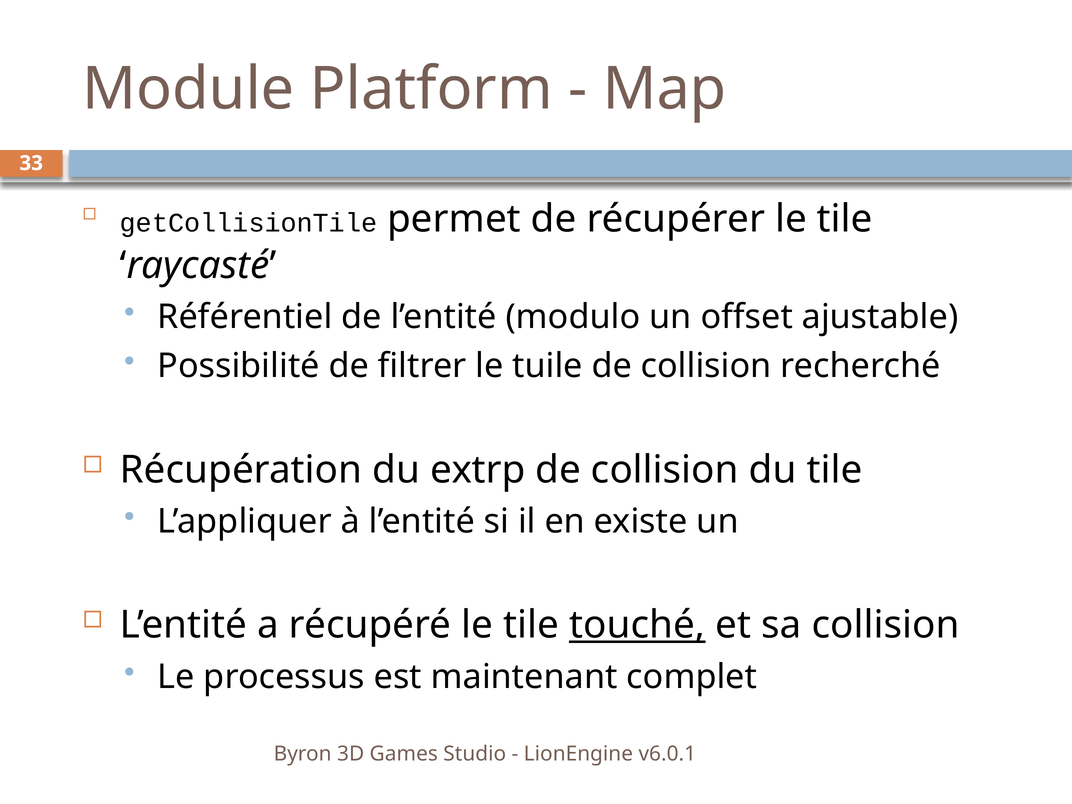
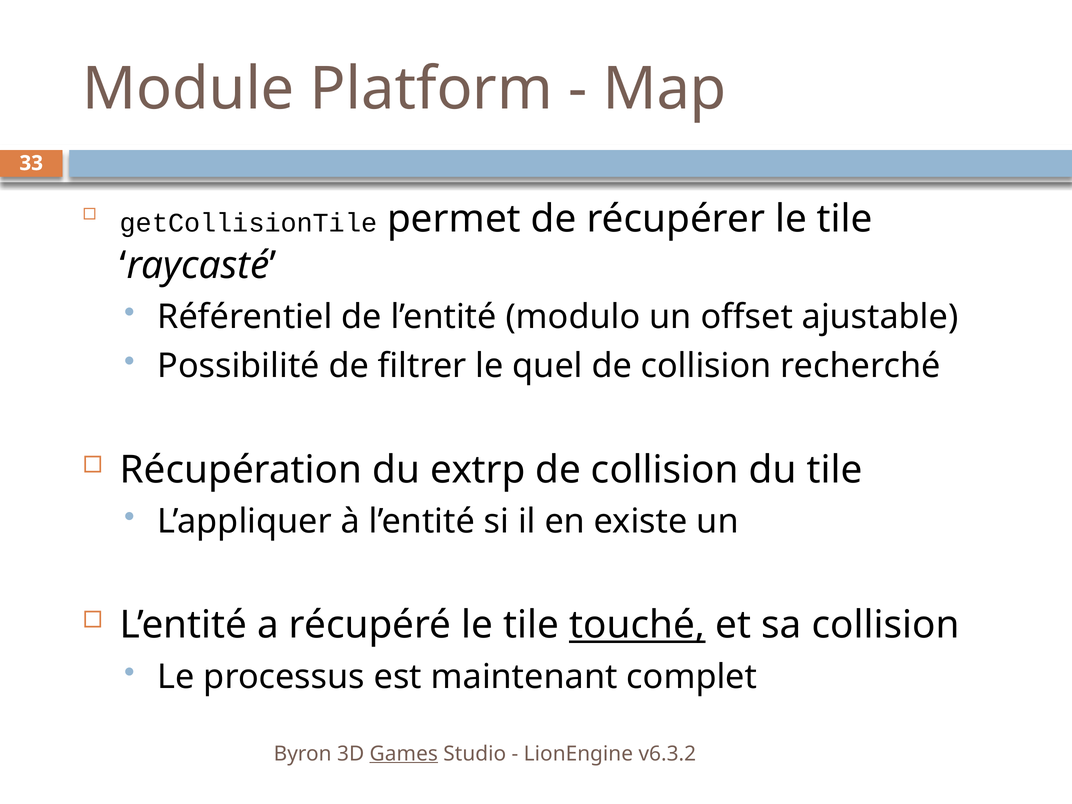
tuile: tuile -> quel
Games underline: none -> present
v6.0.1: v6.0.1 -> v6.3.2
